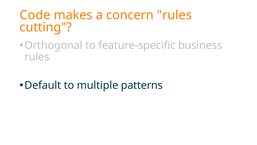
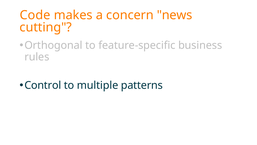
concern rules: rules -> news
Default: Default -> Control
